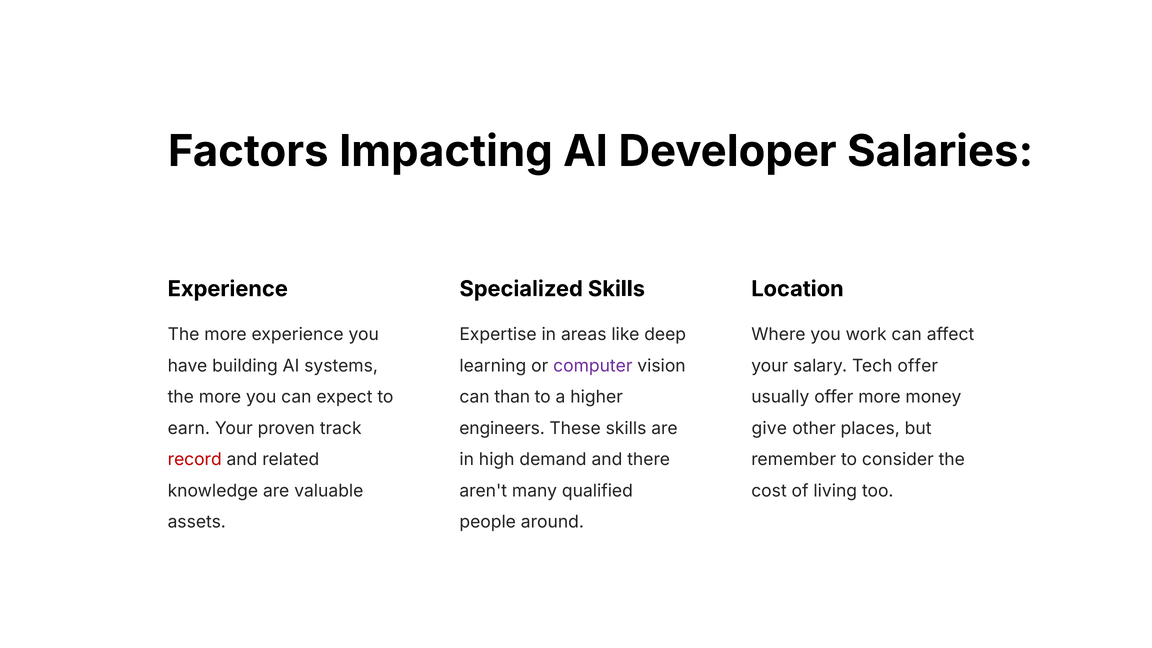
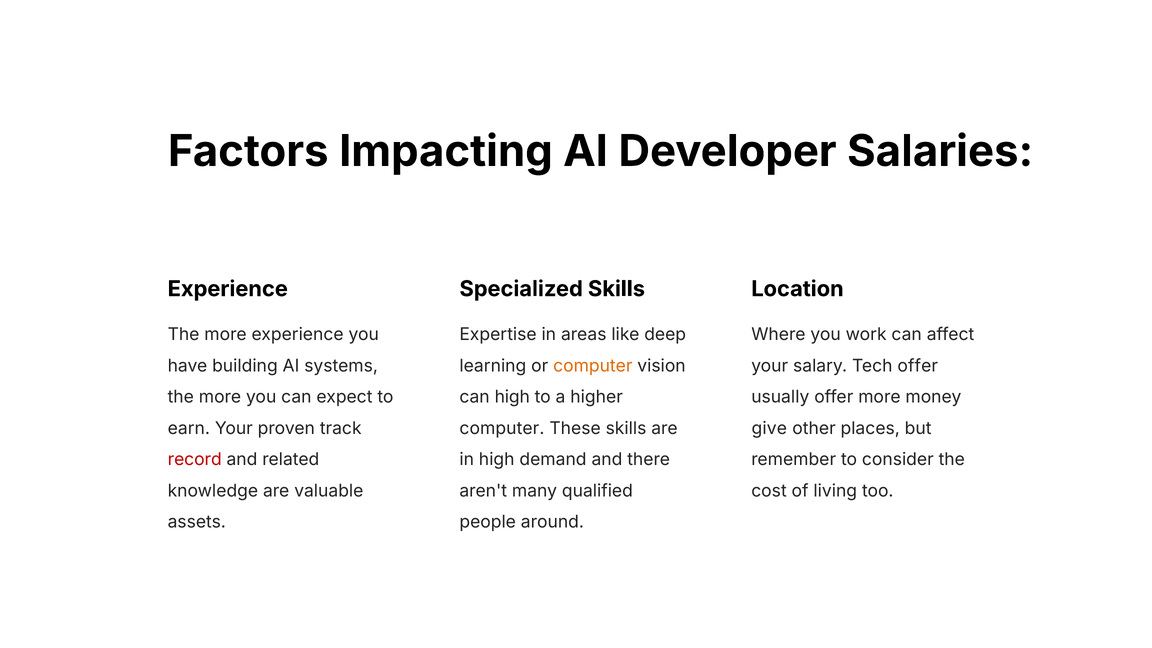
computer at (593, 366) colour: purple -> orange
can than: than -> high
engineers at (502, 428): engineers -> computer
